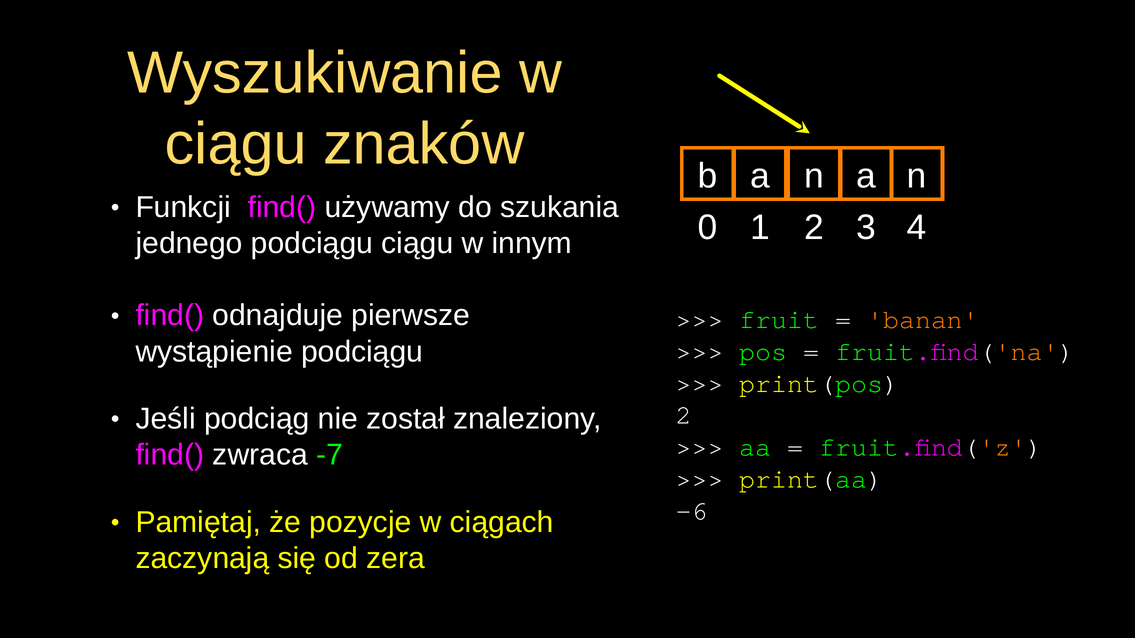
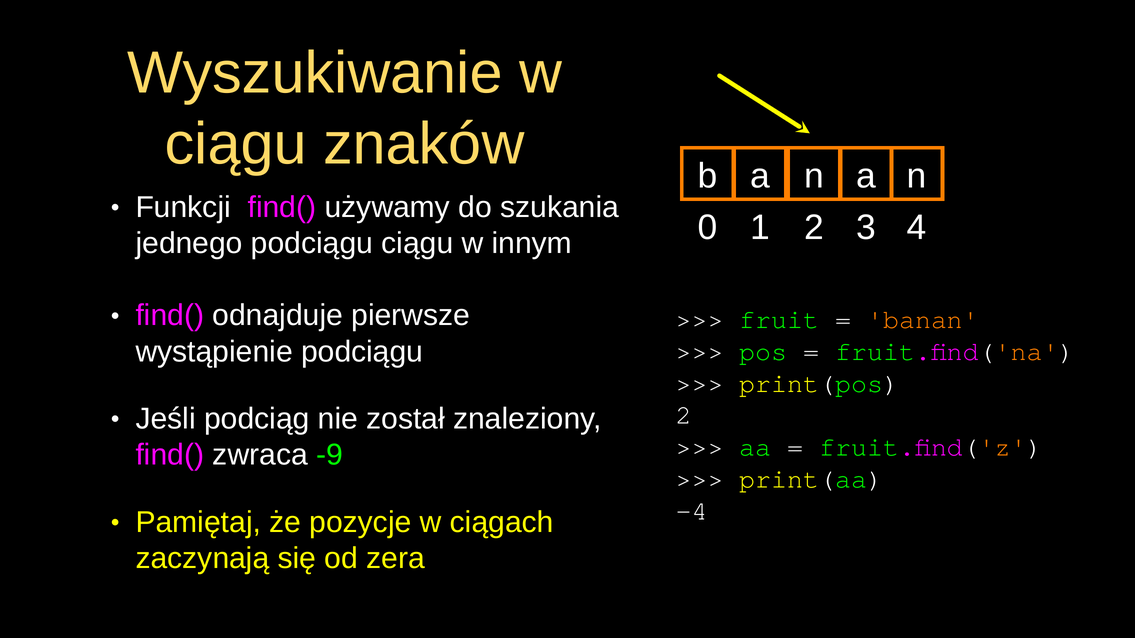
-7: -7 -> -9
-6: -6 -> -4
